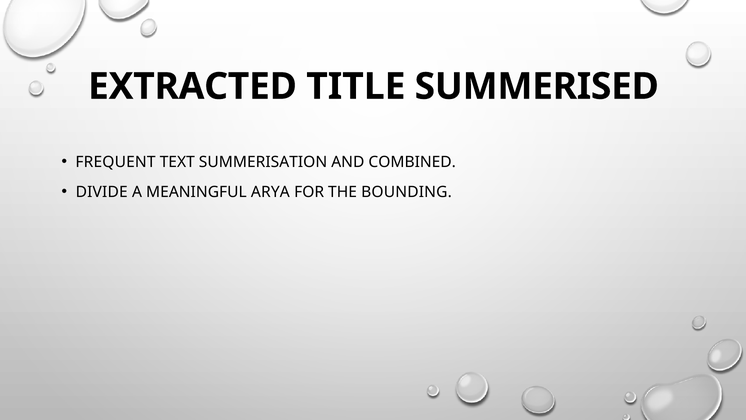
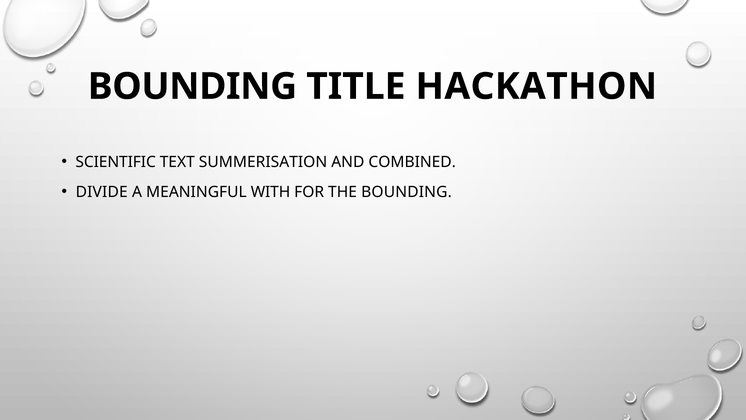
EXTRACTED at (192, 86): EXTRACTED -> BOUNDING
SUMMERISED: SUMMERISED -> HACKATHON
FREQUENT: FREQUENT -> SCIENTIFIC
ARYA: ARYA -> WITH
